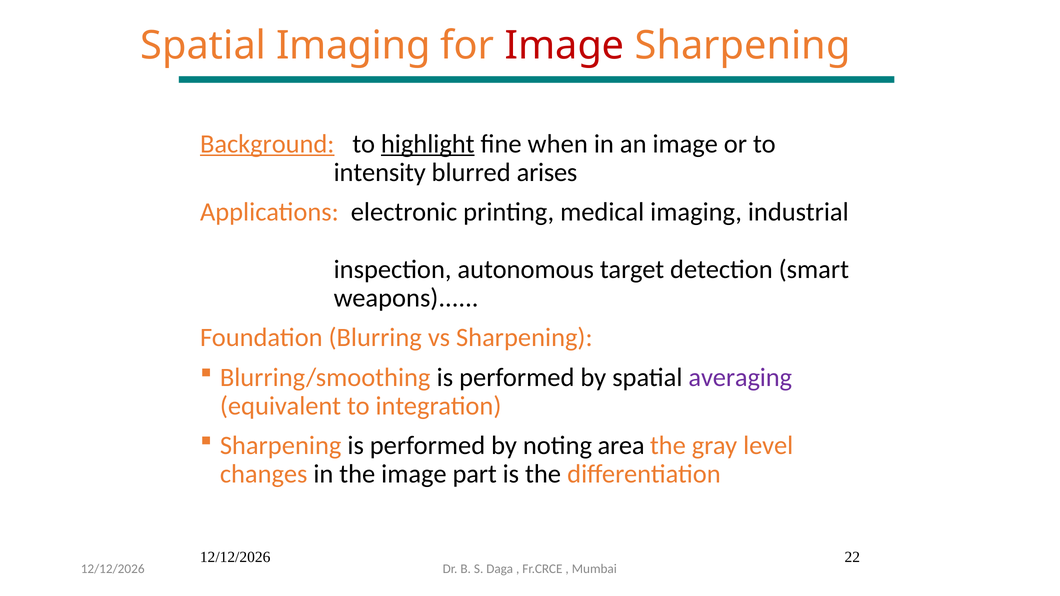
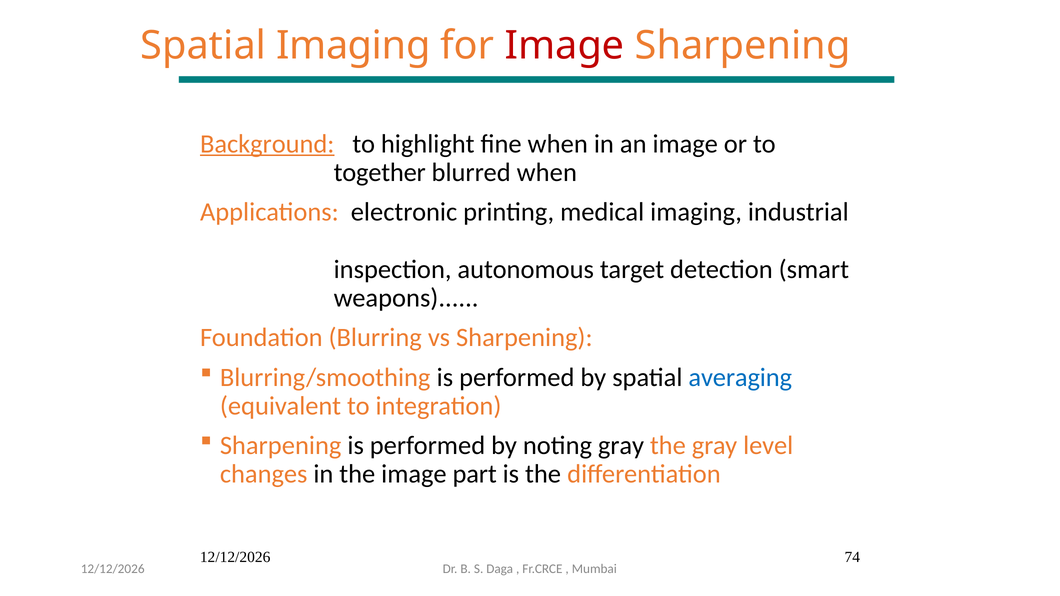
highlight underline: present -> none
intensity: intensity -> together
blurred arises: arises -> when
averaging colour: purple -> blue
noting area: area -> gray
22: 22 -> 74
